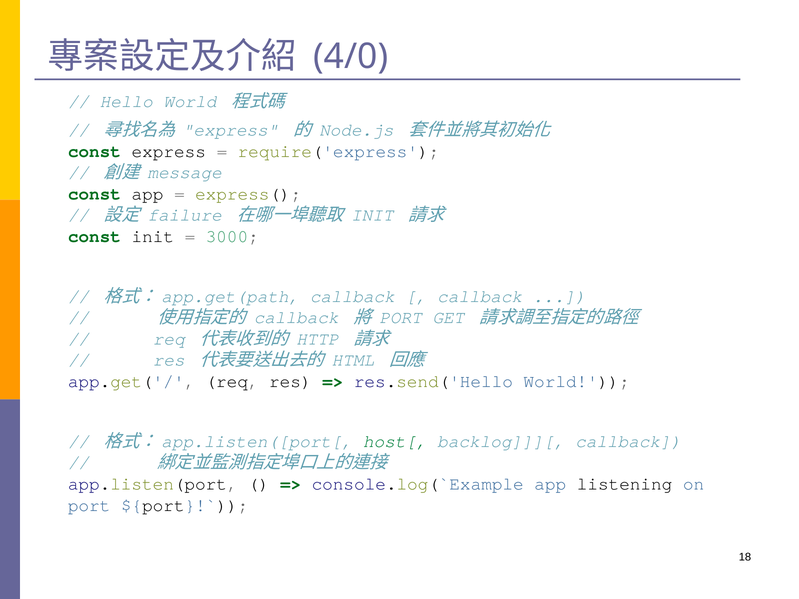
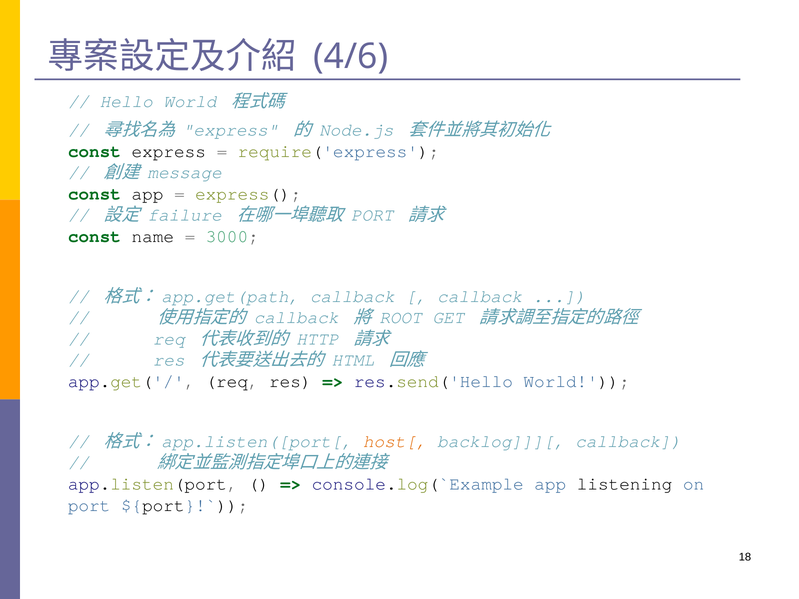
4/0: 4/0 -> 4/6
INIT at (372, 215): INIT -> PORT
const init: init -> name
PORT at (401, 318): PORT -> ROOT
host[ colour: green -> orange
